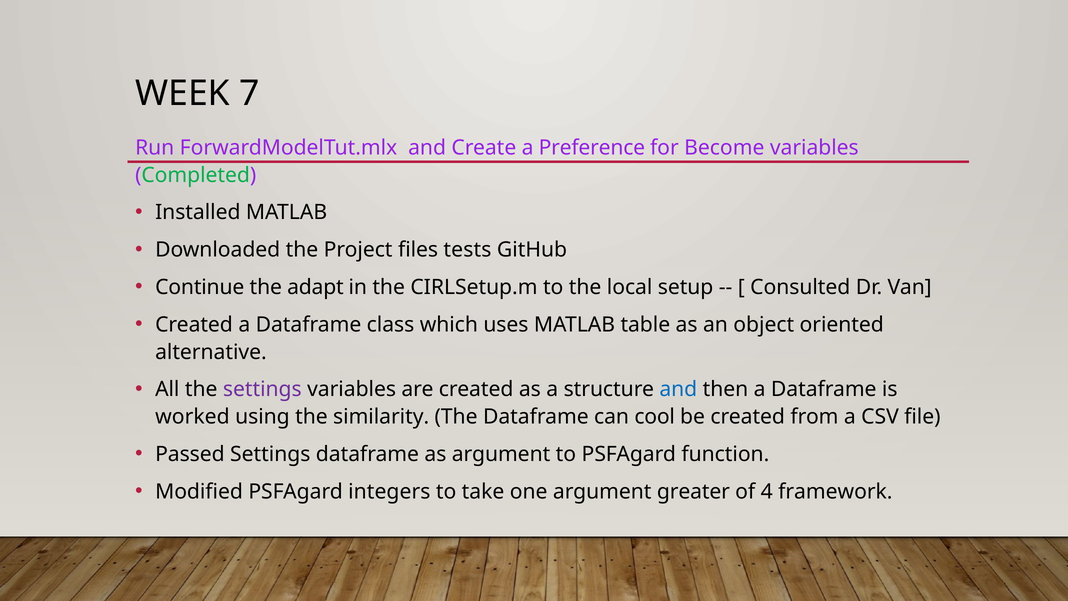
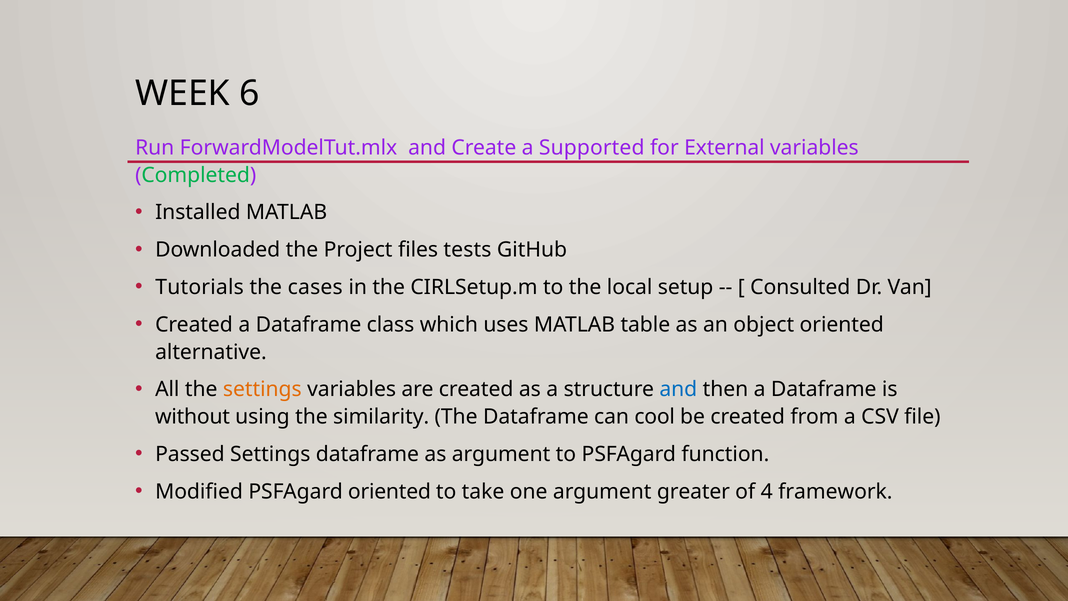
7: 7 -> 6
Preference: Preference -> Supported
Become: Become -> External
Continue: Continue -> Tutorials
adapt: adapt -> cases
settings at (262, 389) colour: purple -> orange
worked: worked -> without
PSFAgard integers: integers -> oriented
